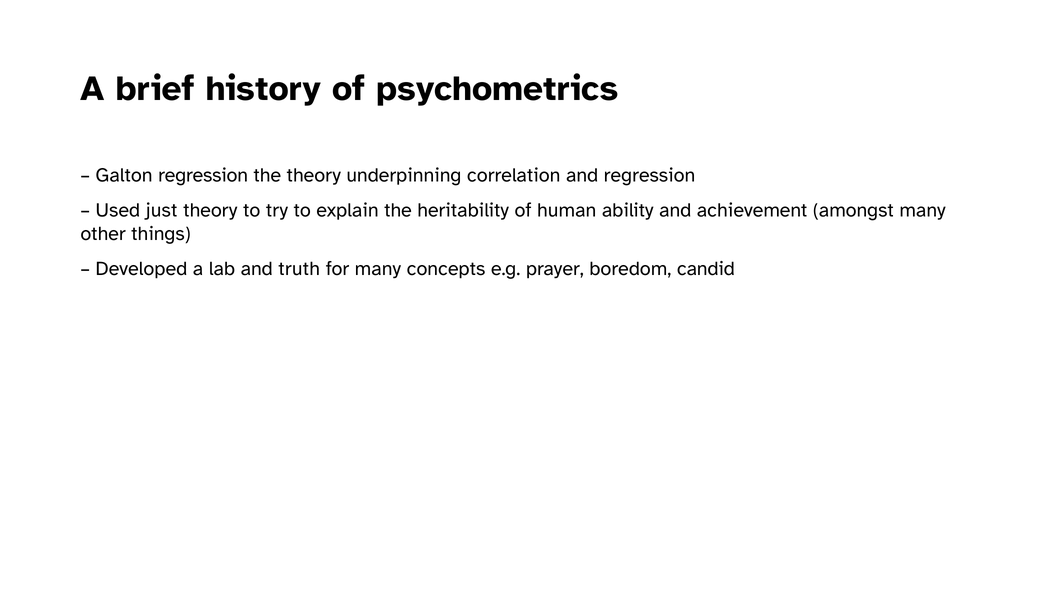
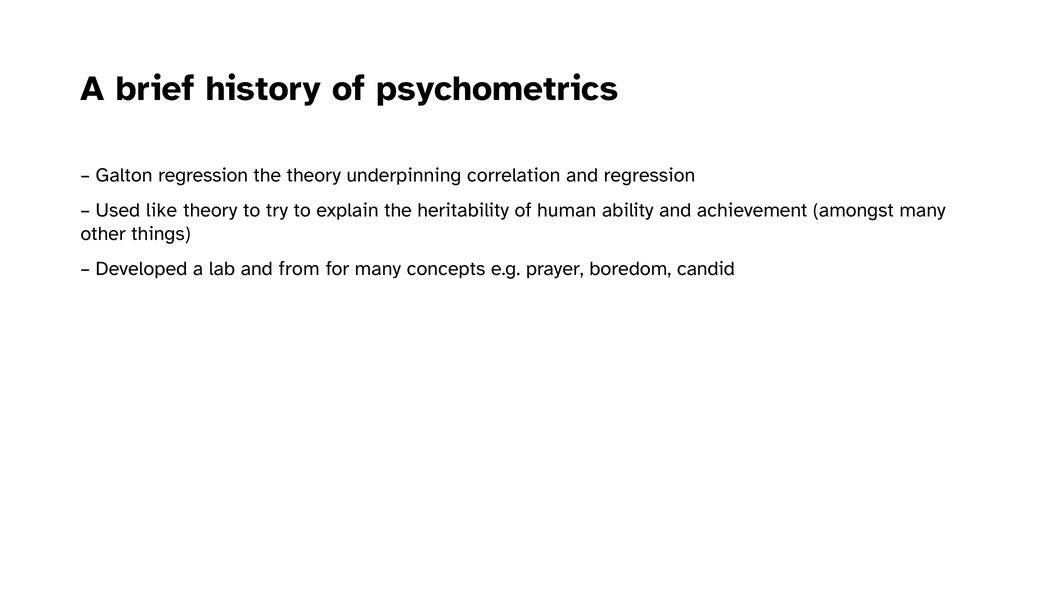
just: just -> like
truth: truth -> from
